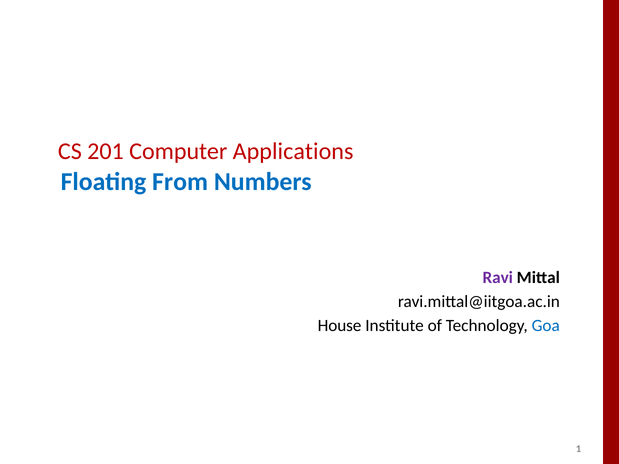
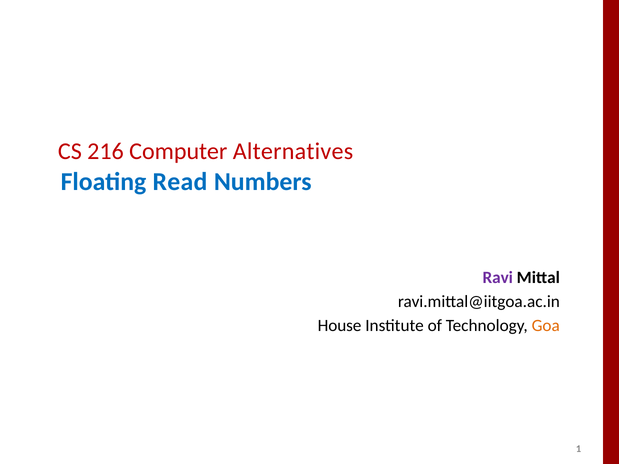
201: 201 -> 216
Applications: Applications -> Alternatives
From: From -> Read
Goa colour: blue -> orange
